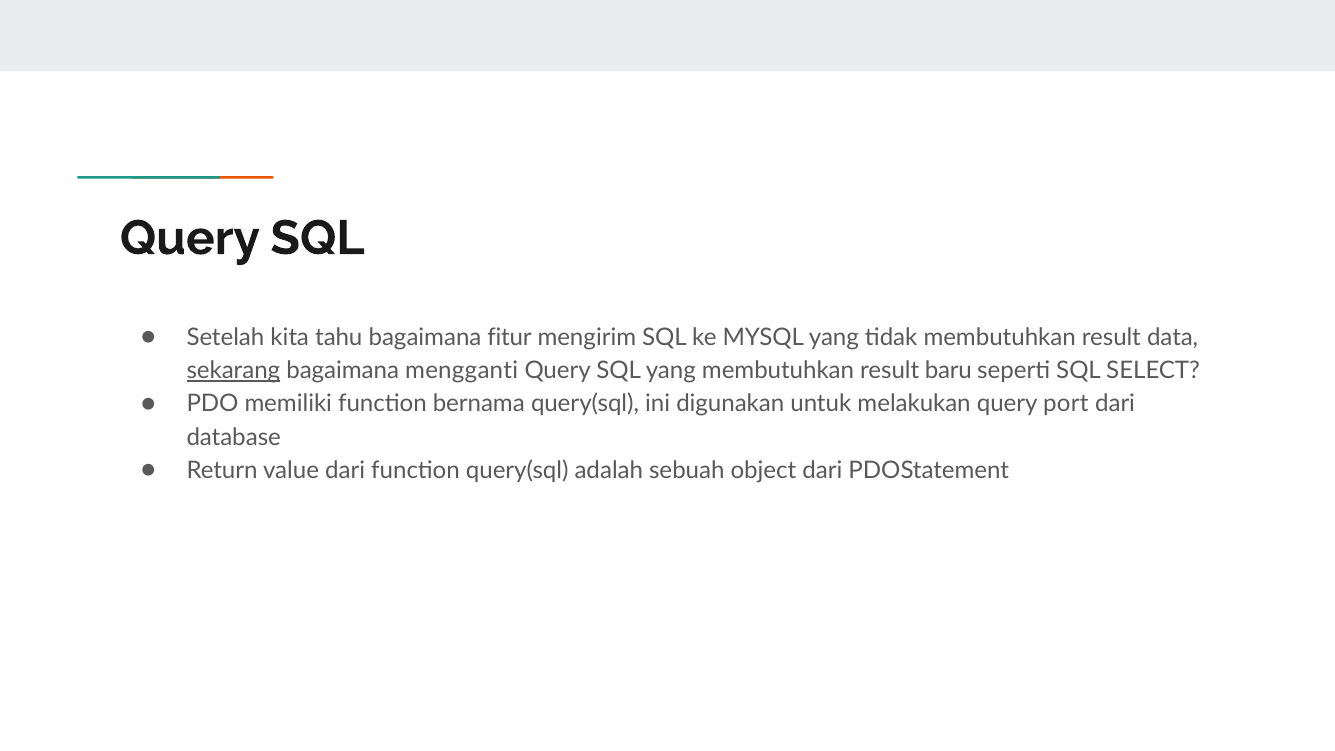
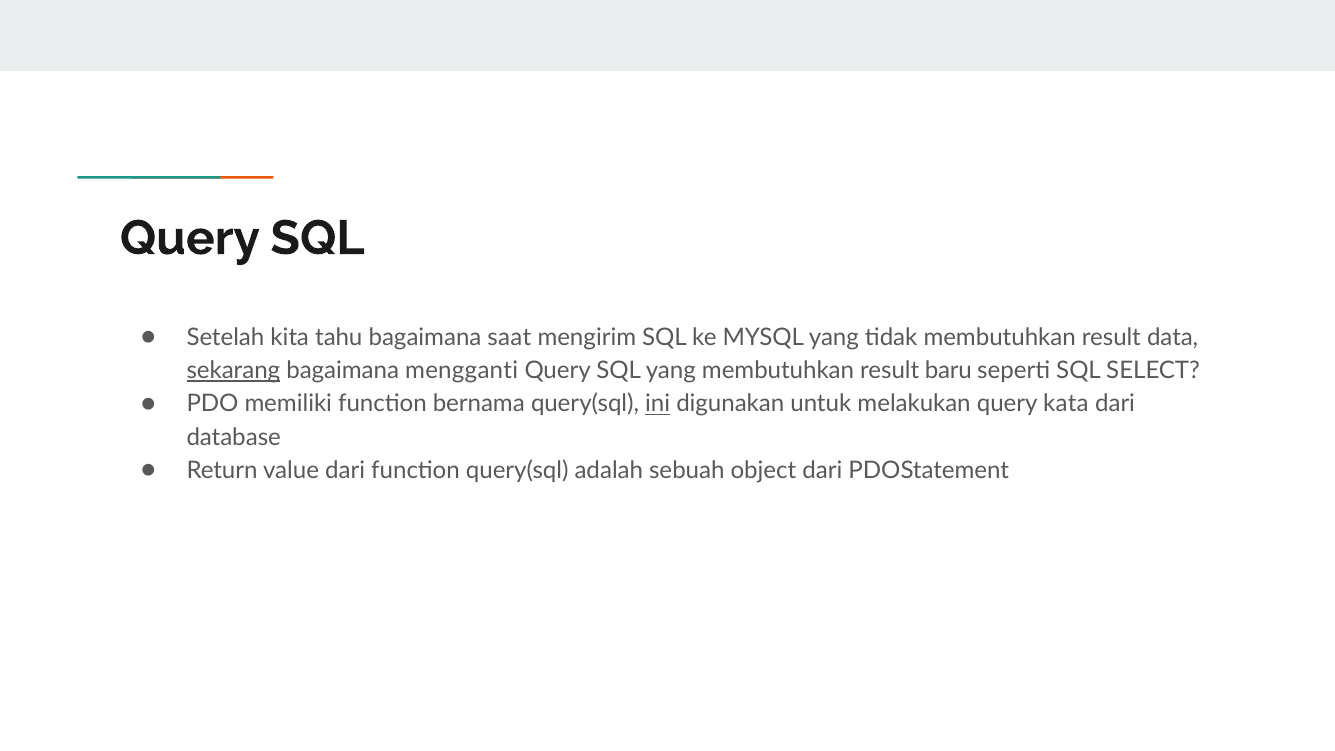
fitur: fitur -> saat
ini underline: none -> present
port: port -> kata
